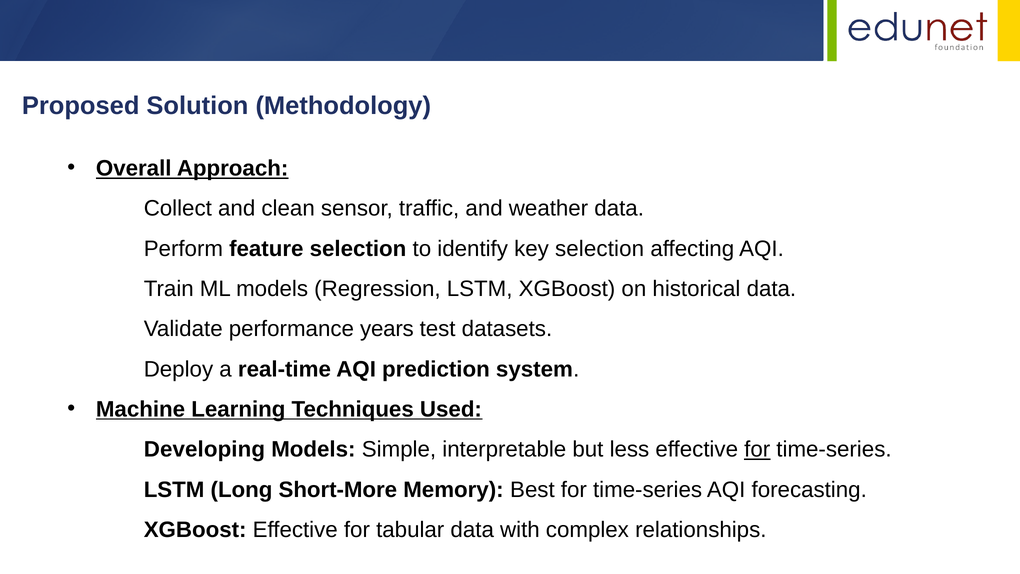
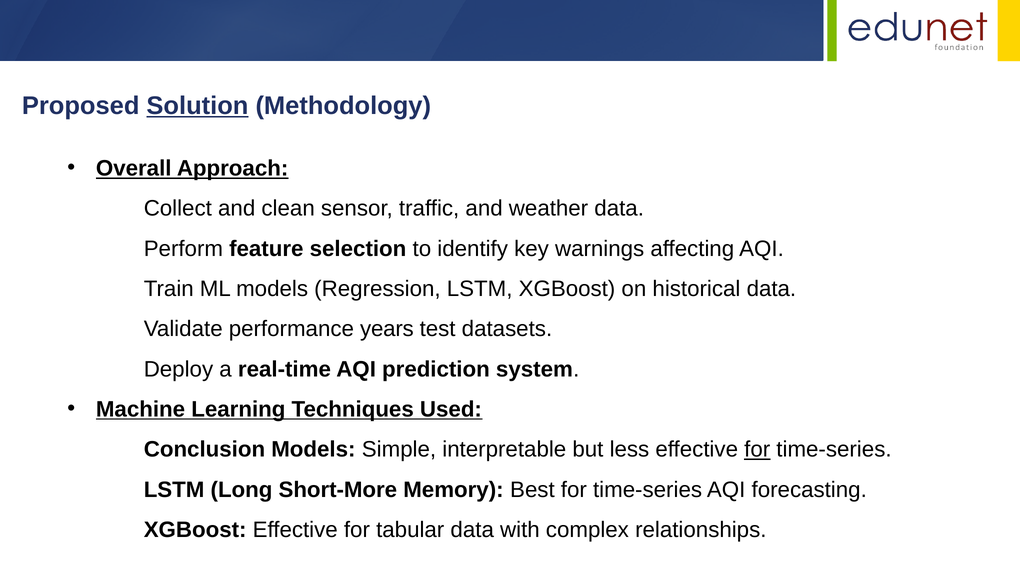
Solution underline: none -> present
key selection: selection -> warnings
Developing: Developing -> Conclusion
